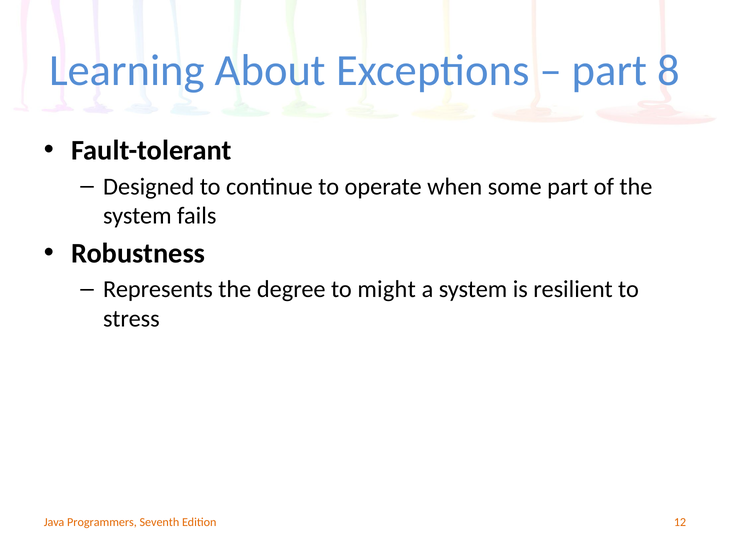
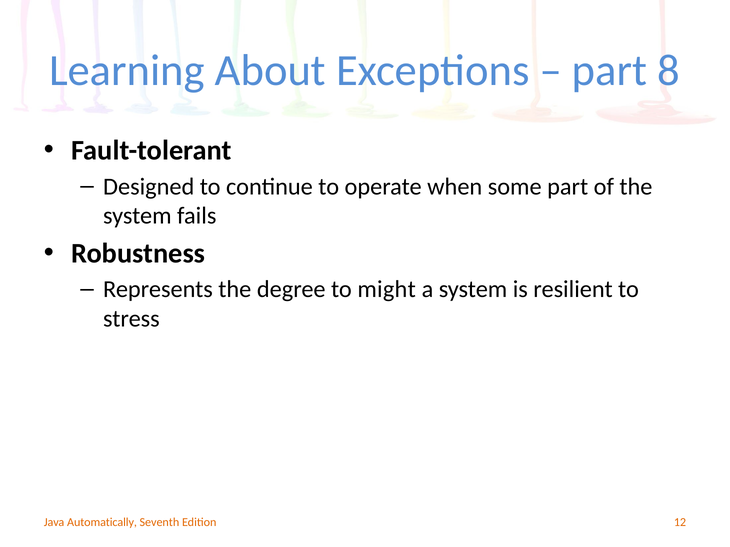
Programmers: Programmers -> Automatically
